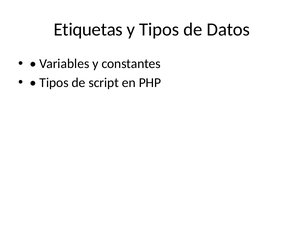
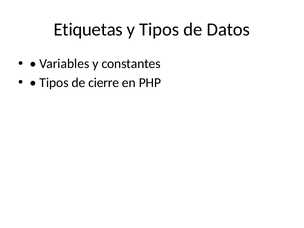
script: script -> cierre
